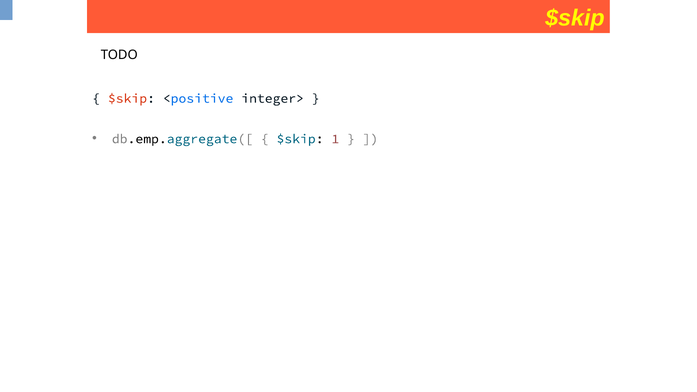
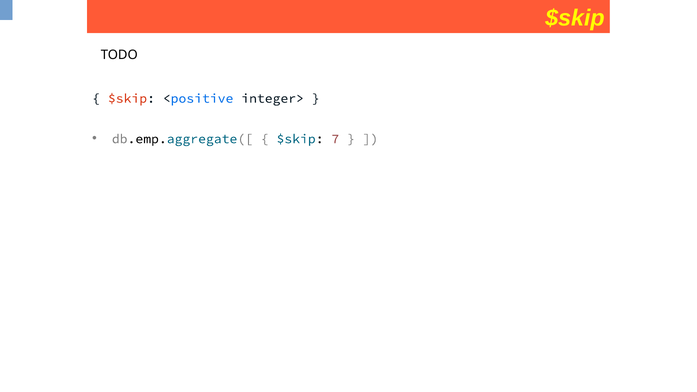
1: 1 -> 7
